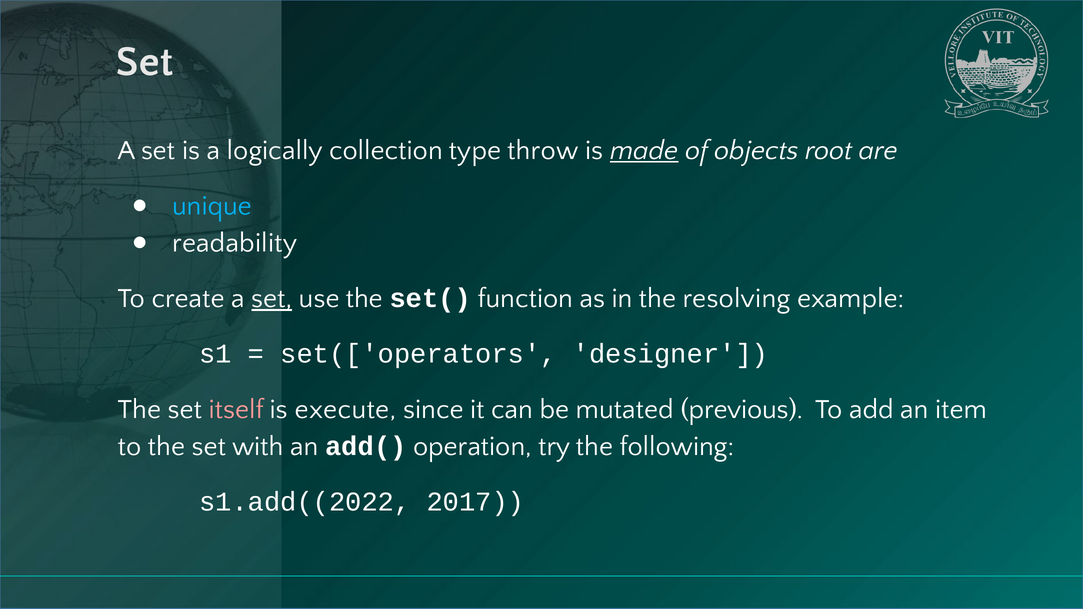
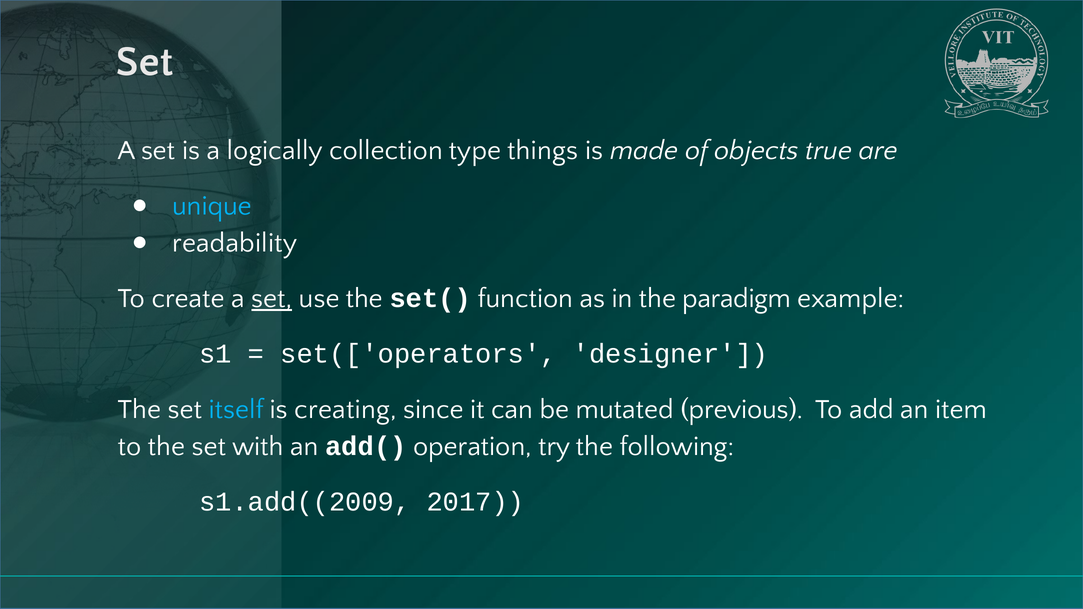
throw: throw -> things
made underline: present -> none
root: root -> true
resolving: resolving -> paradigm
itself colour: pink -> light blue
execute: execute -> creating
s1.add((2022: s1.add((2022 -> s1.add((2009
